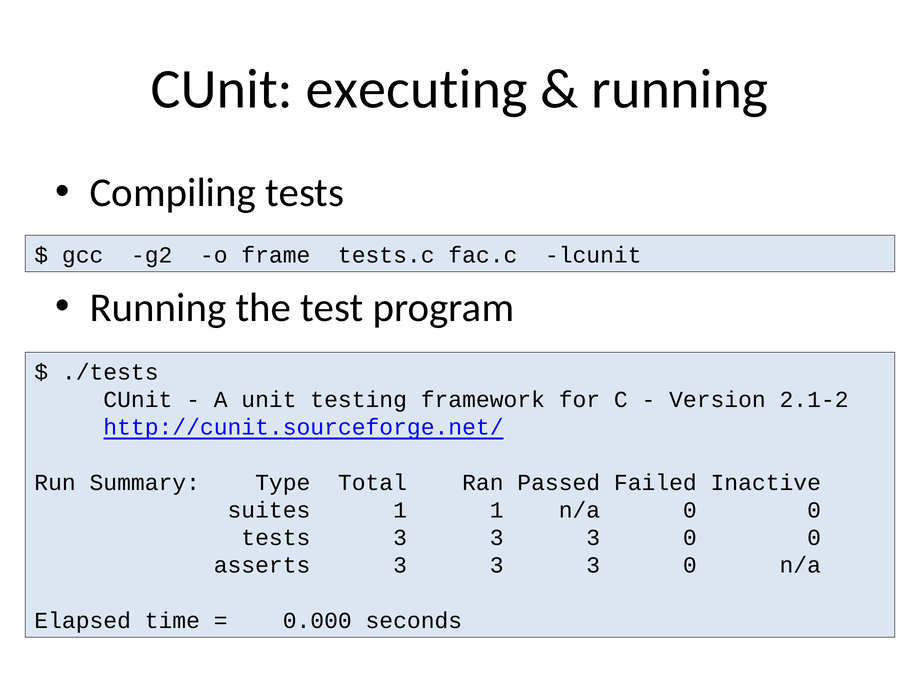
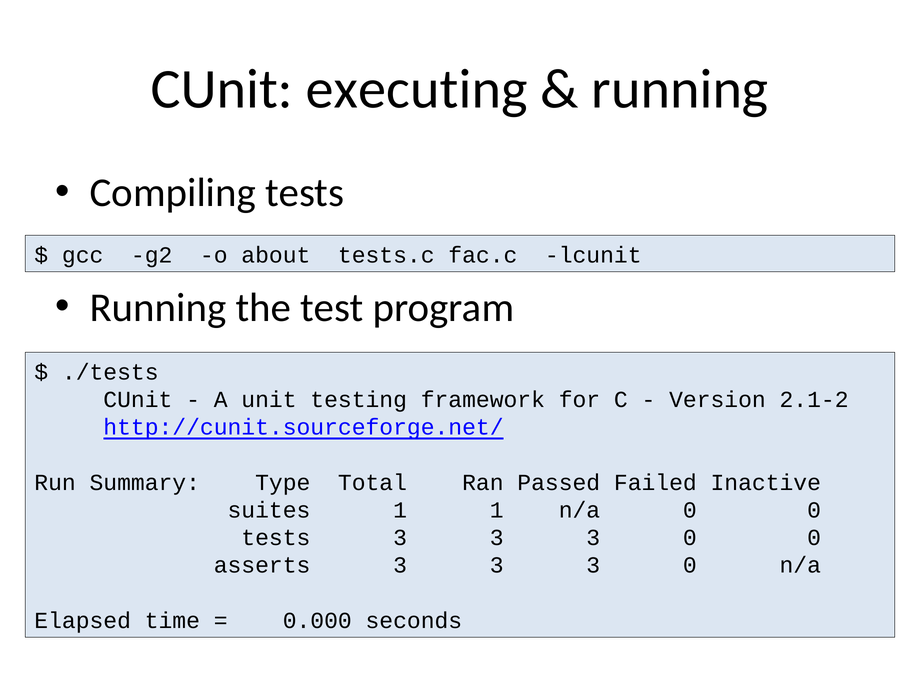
frame: frame -> about
